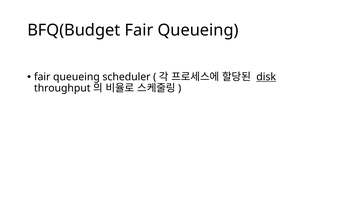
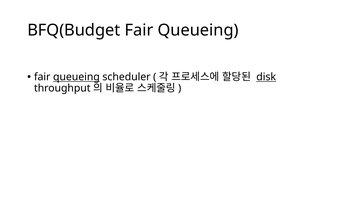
queueing at (76, 77) underline: none -> present
